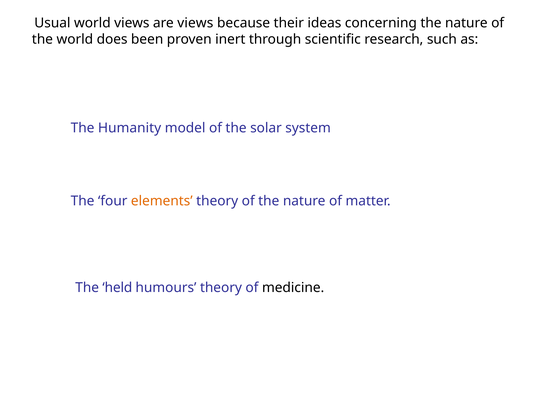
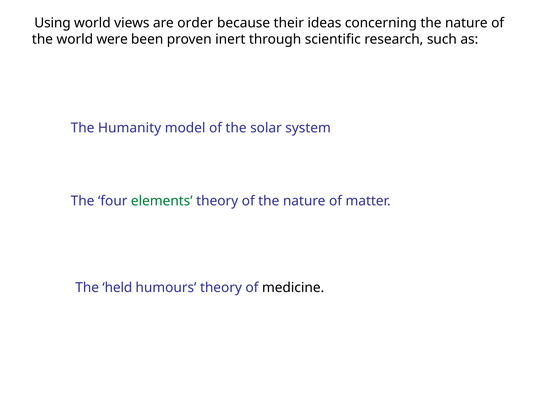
Usual: Usual -> Using
are views: views -> order
does: does -> were
elements colour: orange -> green
